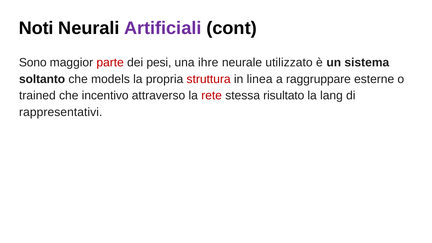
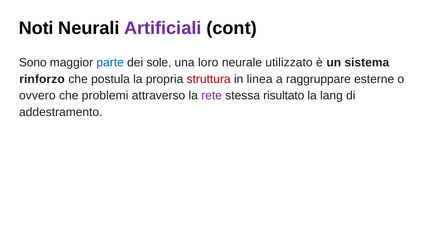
parte colour: red -> blue
pesi: pesi -> sole
ihre: ihre -> loro
soltanto: soltanto -> rinforzo
models: models -> postula
trained: trained -> ovvero
incentivo: incentivo -> problemi
rete colour: red -> purple
rappresentativi: rappresentativi -> addestramento
